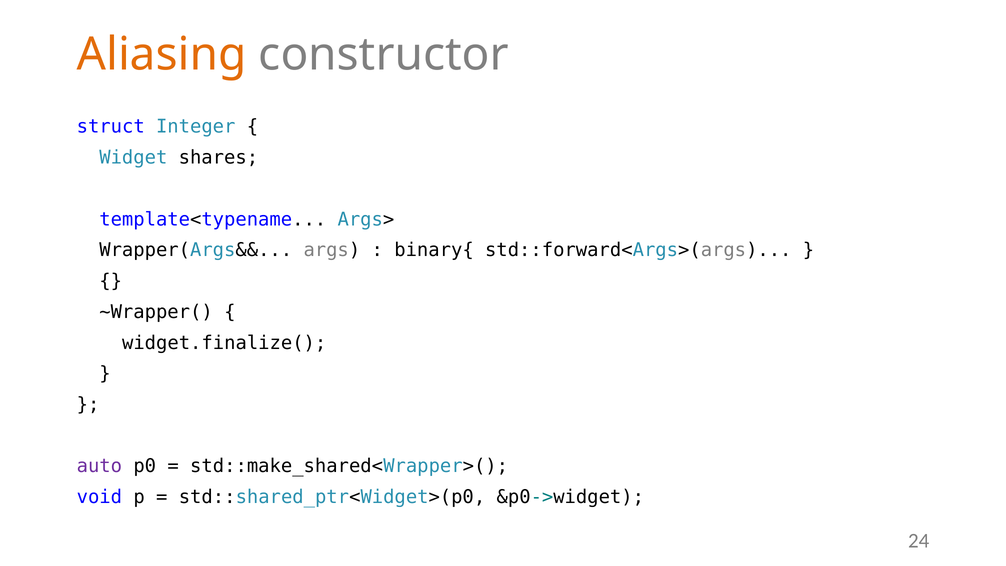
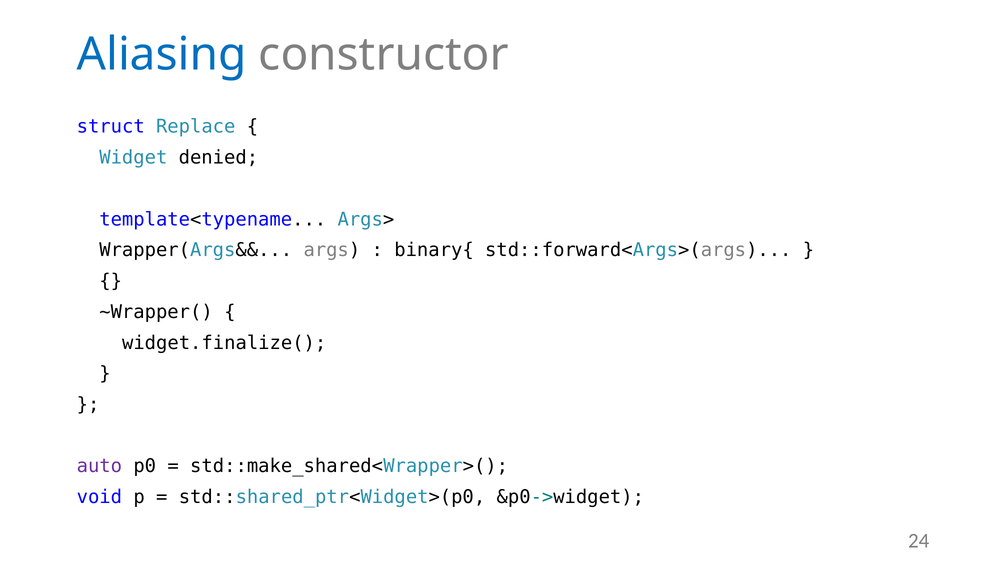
Aliasing colour: orange -> blue
Integer: Integer -> Replace
shares: shares -> denied
